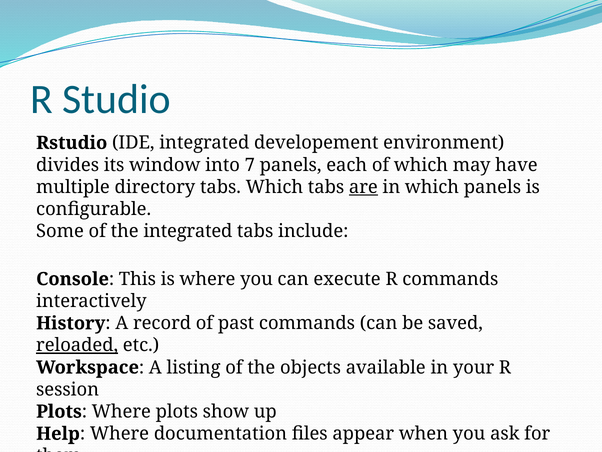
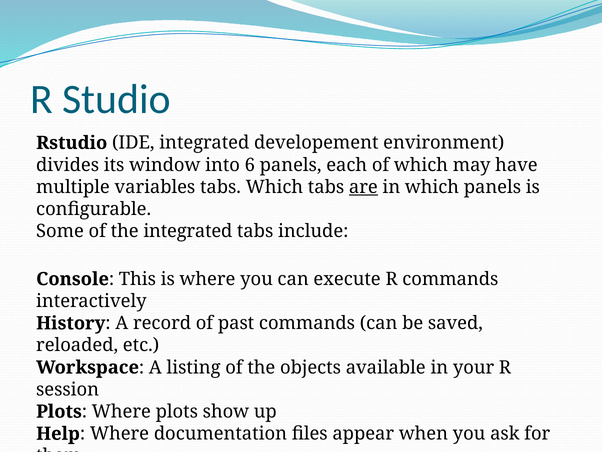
7: 7 -> 6
directory: directory -> variables
reloaded underline: present -> none
